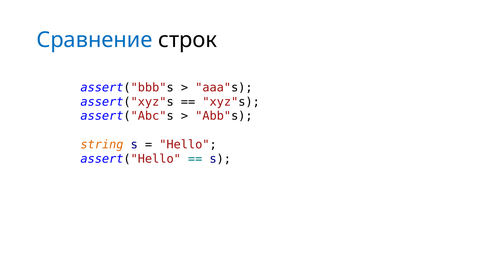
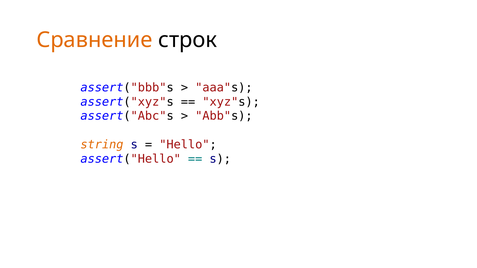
Сравнение colour: blue -> orange
